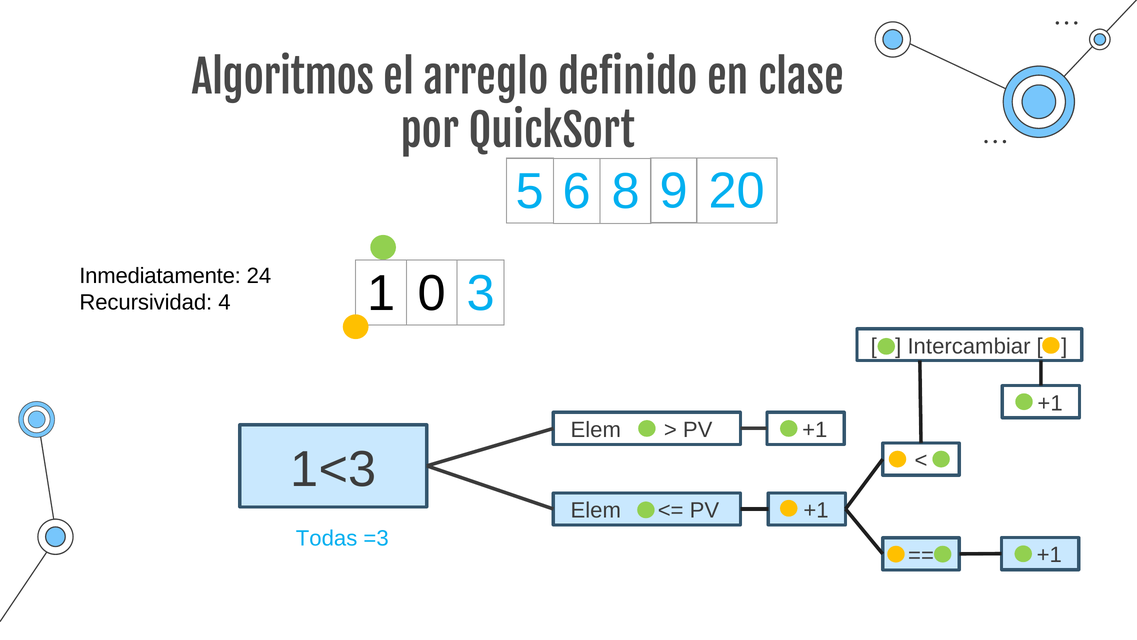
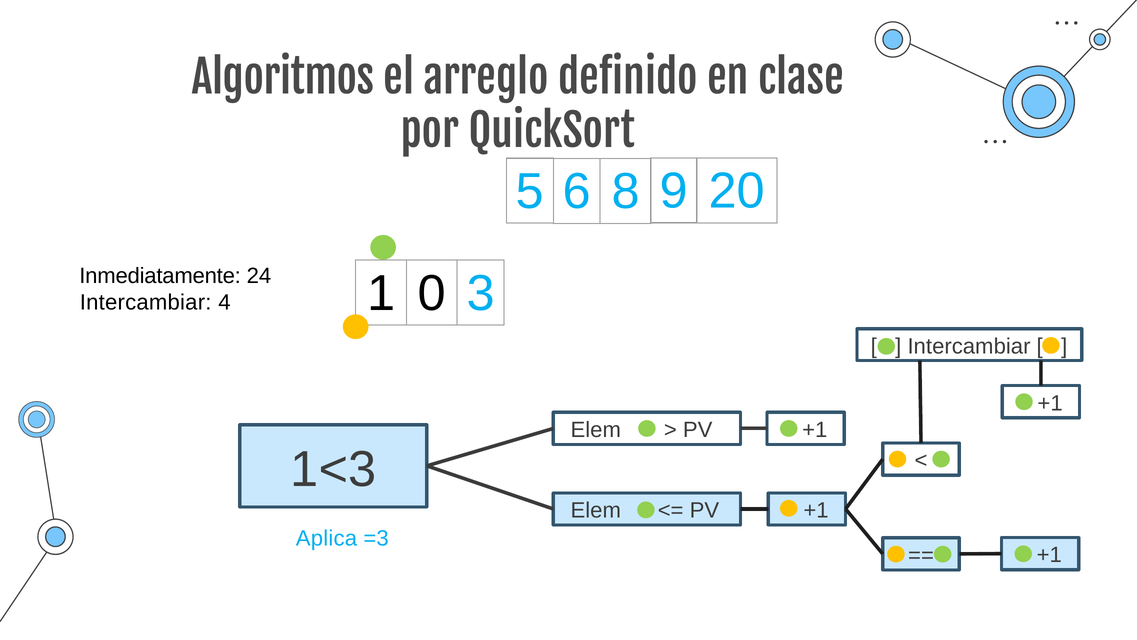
Recursividad at (146, 302): Recursividad -> Intercambiar
Todas: Todas -> Aplica
